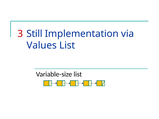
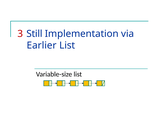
Values: Values -> Earlier
